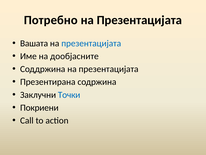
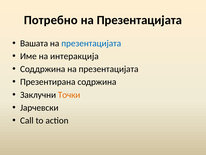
дообјасните: дообјасните -> интеракција
Точки colour: blue -> orange
Покриени: Покриени -> Јарчевски
